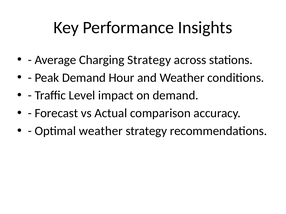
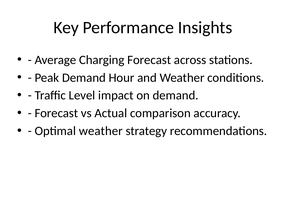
Charging Strategy: Strategy -> Forecast
